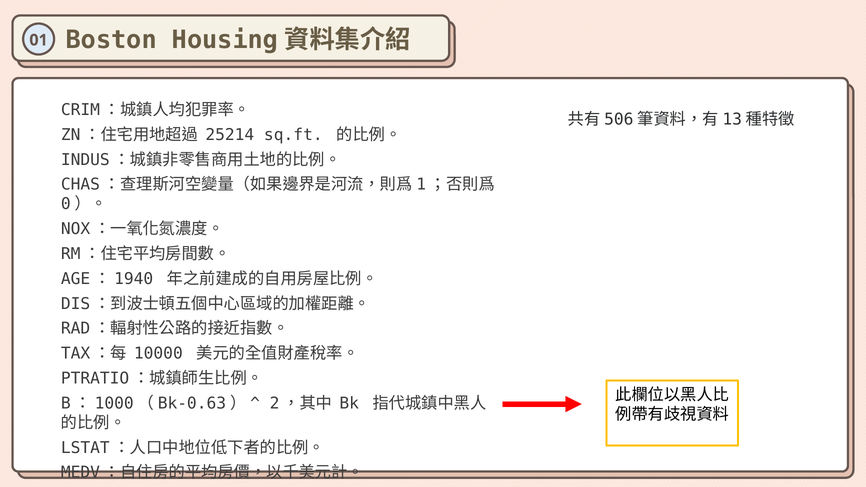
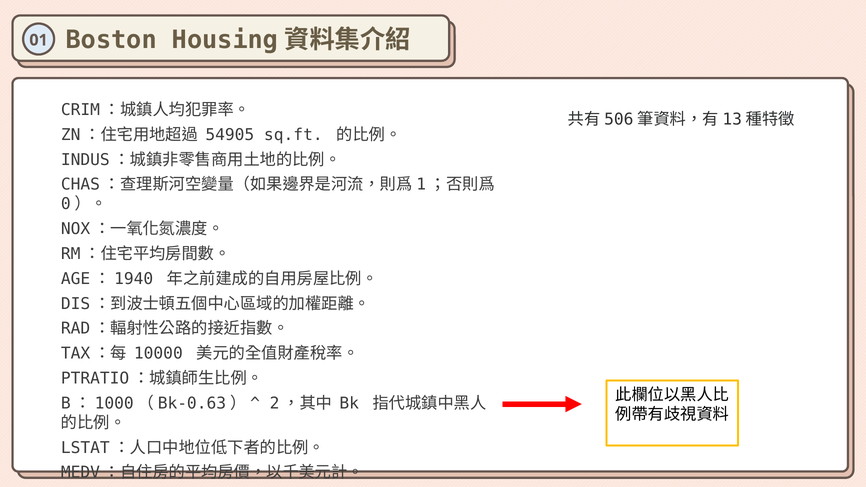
25214: 25214 -> 54905
